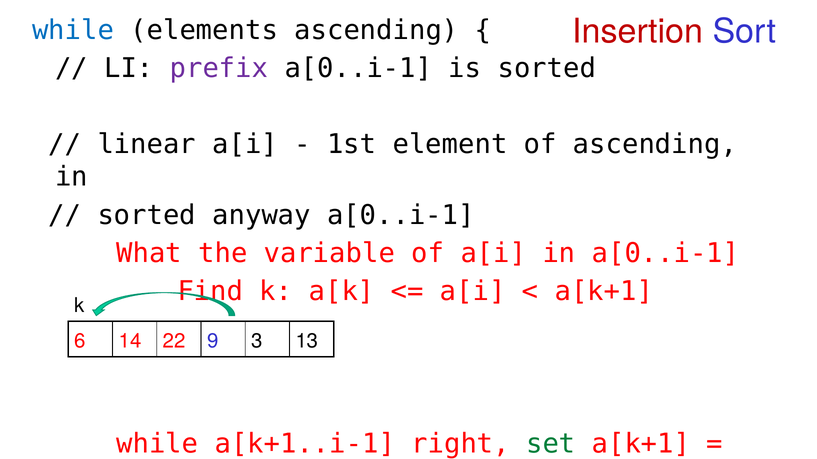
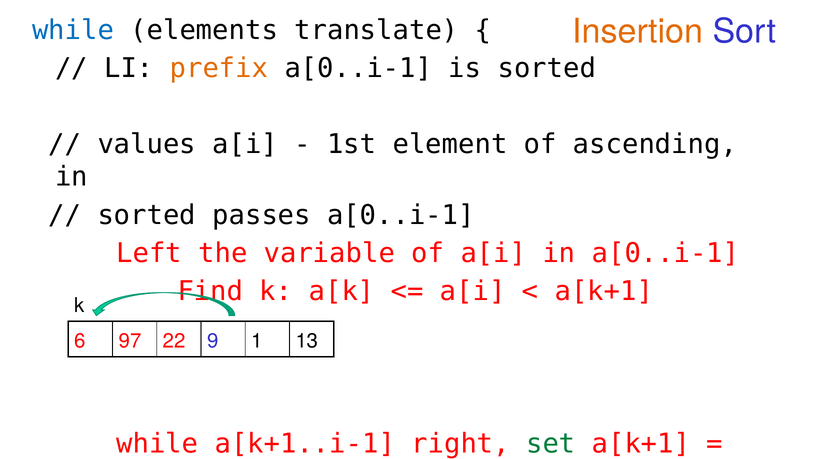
elements ascending: ascending -> translate
Insertion colour: red -> orange
prefix colour: purple -> orange
linear: linear -> values
anyway: anyway -> passes
What: What -> Left
14: 14 -> 97
3: 3 -> 1
